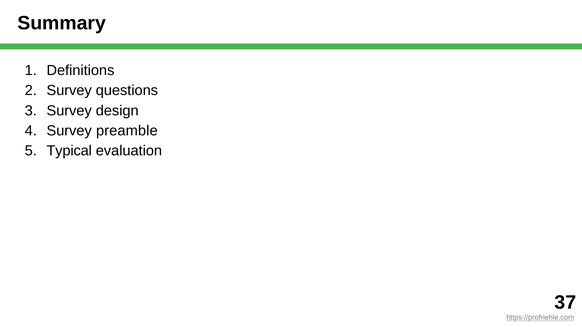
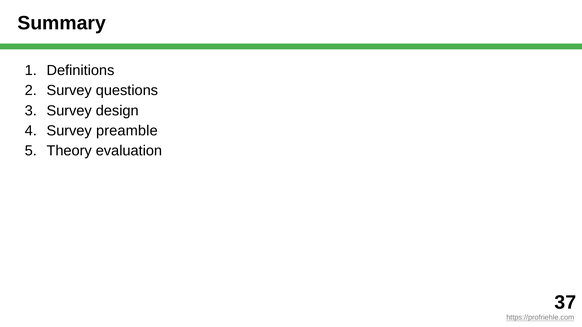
Typical: Typical -> Theory
